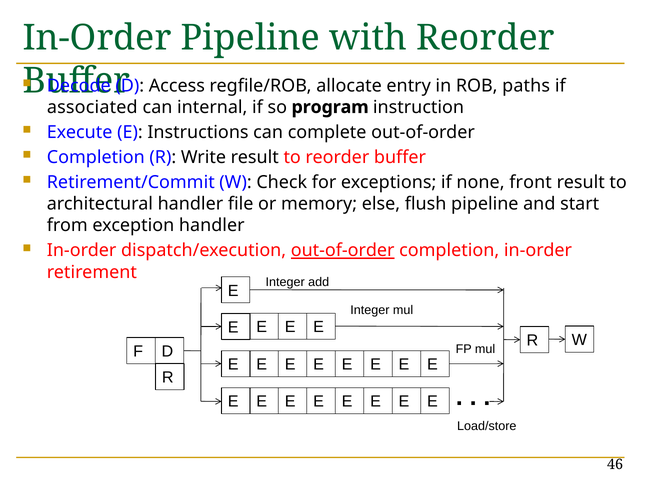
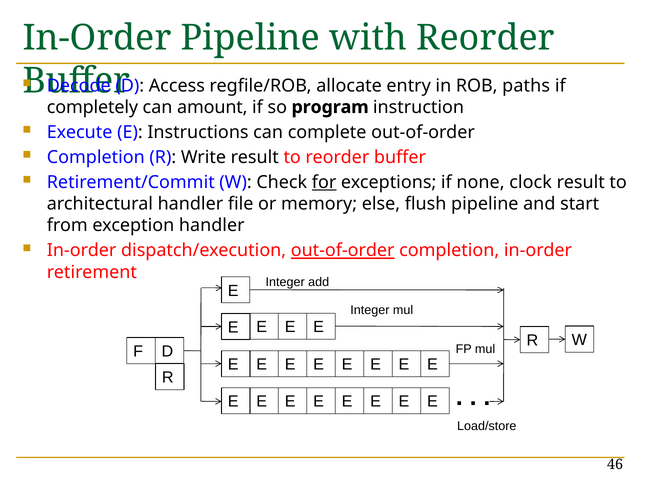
associated: associated -> completely
internal: internal -> amount
for underline: none -> present
front: front -> clock
